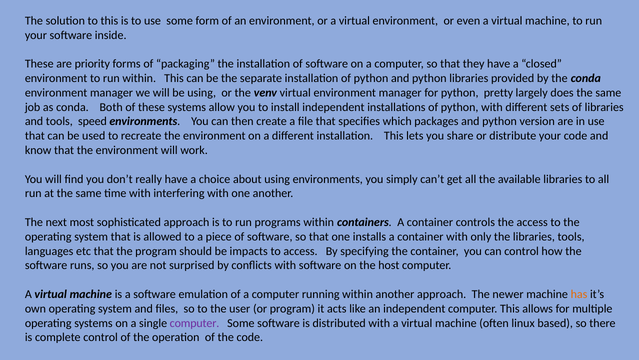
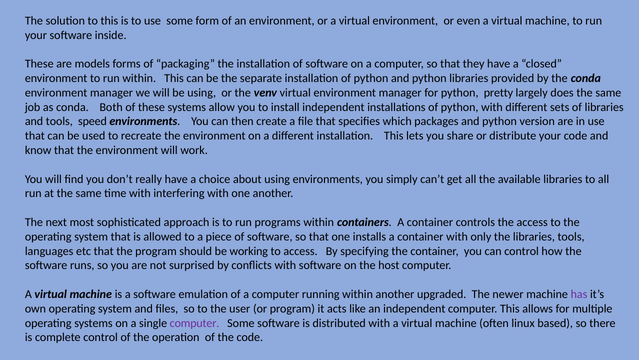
priority: priority -> models
impacts: impacts -> working
another approach: approach -> upgraded
has colour: orange -> purple
